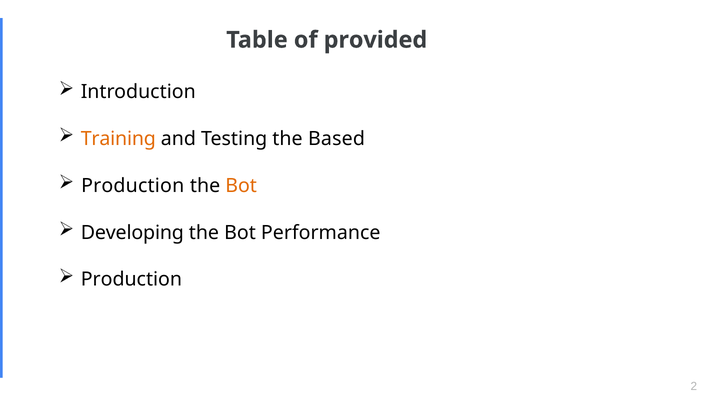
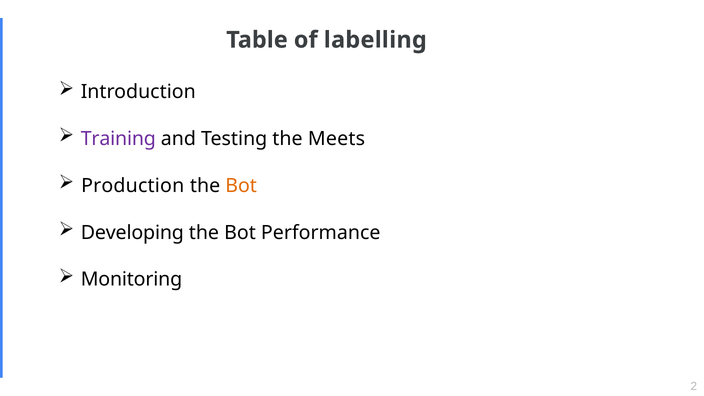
provided: provided -> labelling
Training colour: orange -> purple
Based: Based -> Meets
Production at (131, 280): Production -> Monitoring
